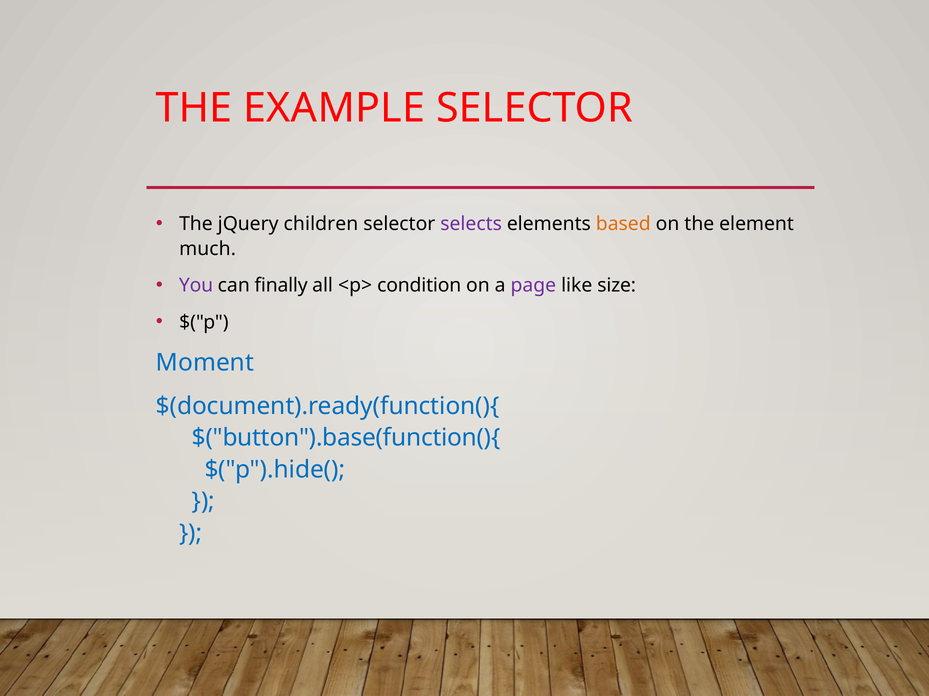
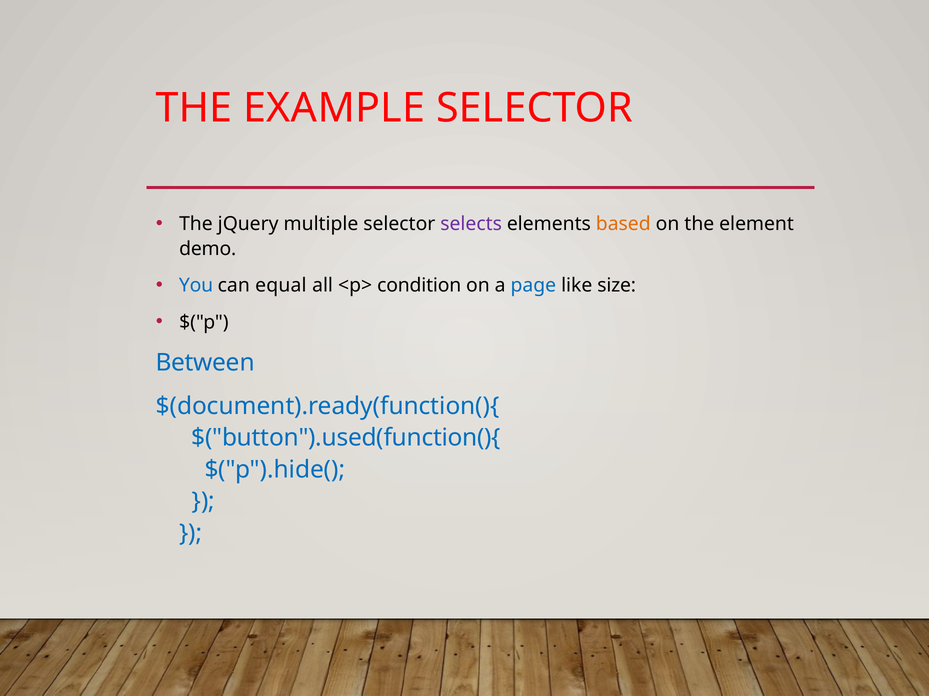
children: children -> multiple
much: much -> demo
You colour: purple -> blue
finally: finally -> equal
page colour: purple -> blue
Moment: Moment -> Between
$("button").base(function(){: $("button").base(function(){ -> $("button").used(function(){
